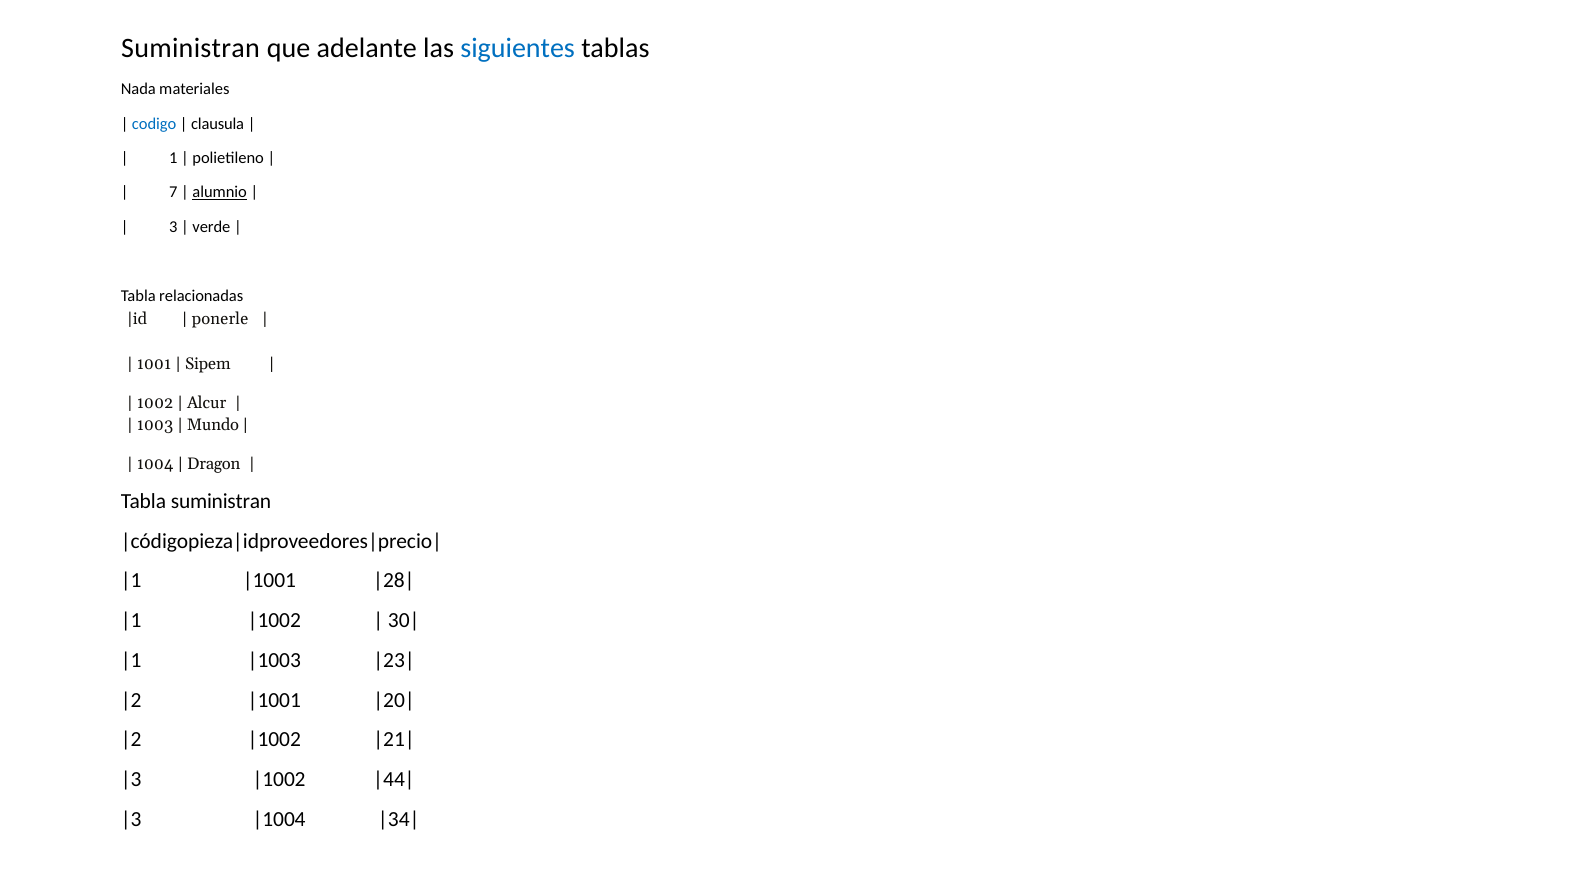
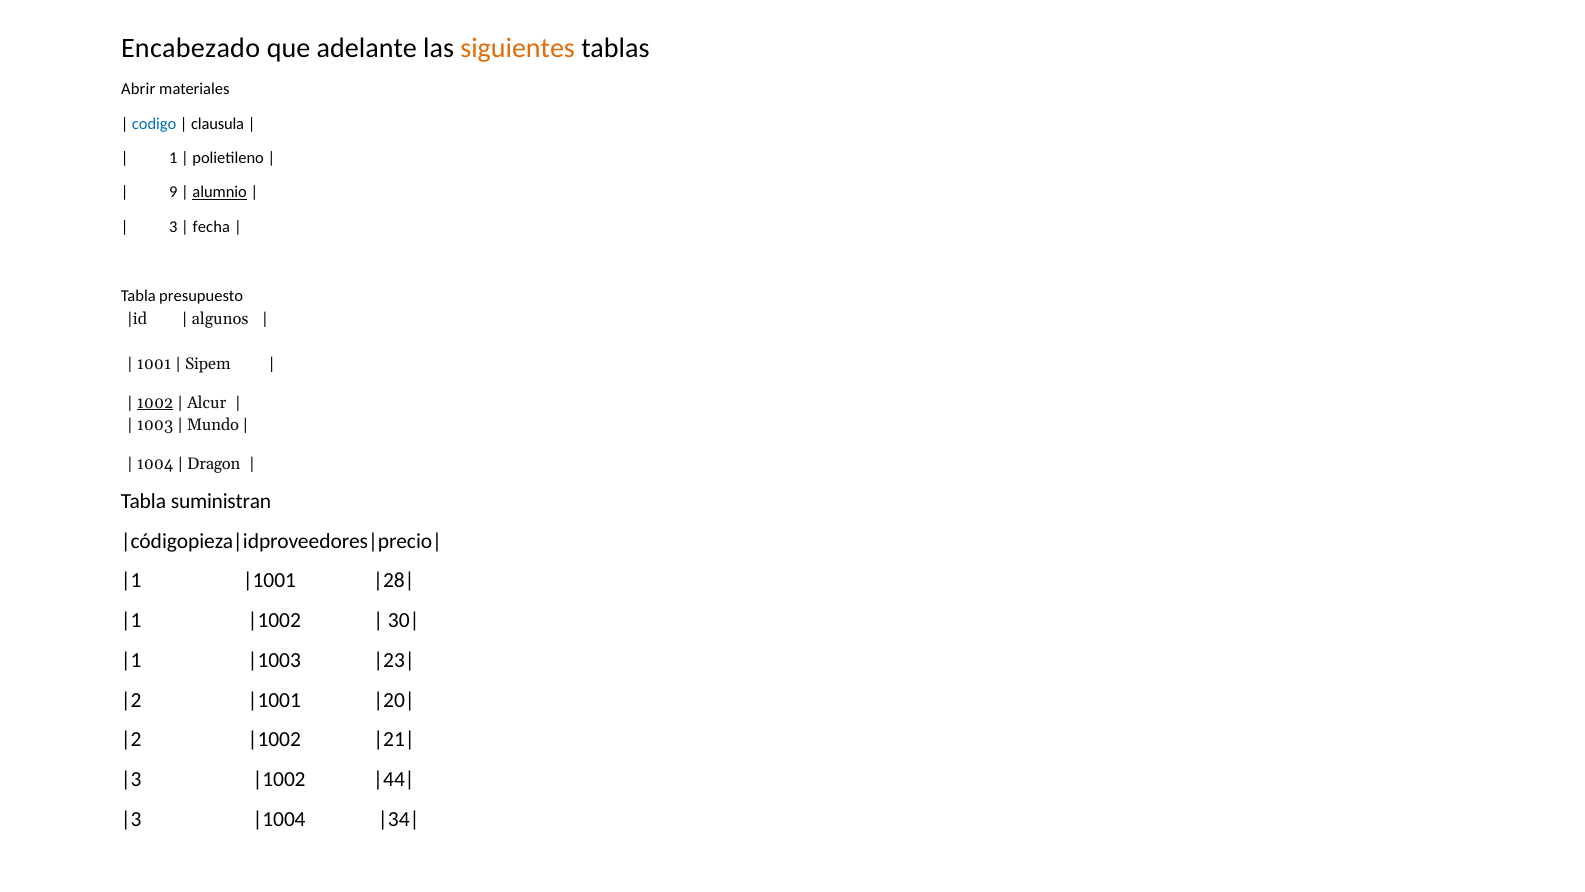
Suministran at (191, 48): Suministran -> Encabezado
siguientes colour: blue -> orange
Nada: Nada -> Abrir
7: 7 -> 9
verde: verde -> fecha
relacionadas: relacionadas -> presupuesto
ponerle: ponerle -> algunos
1002 underline: none -> present
